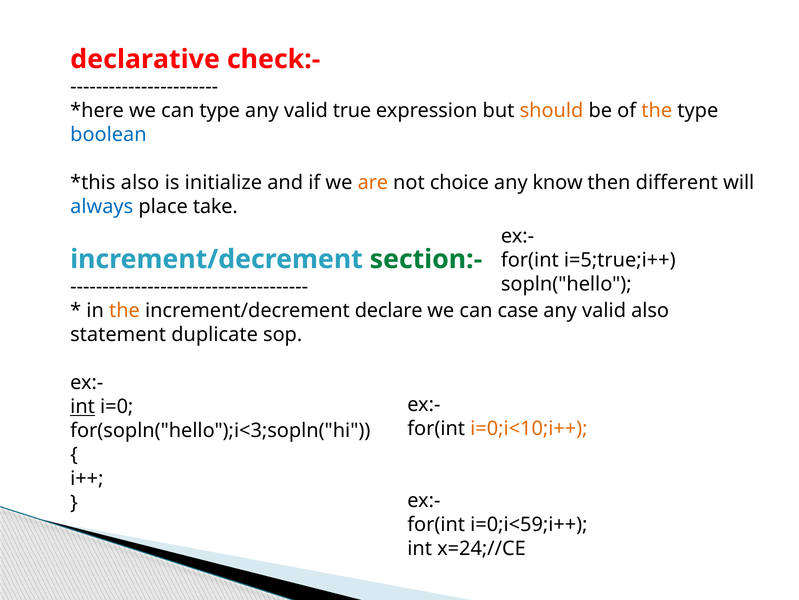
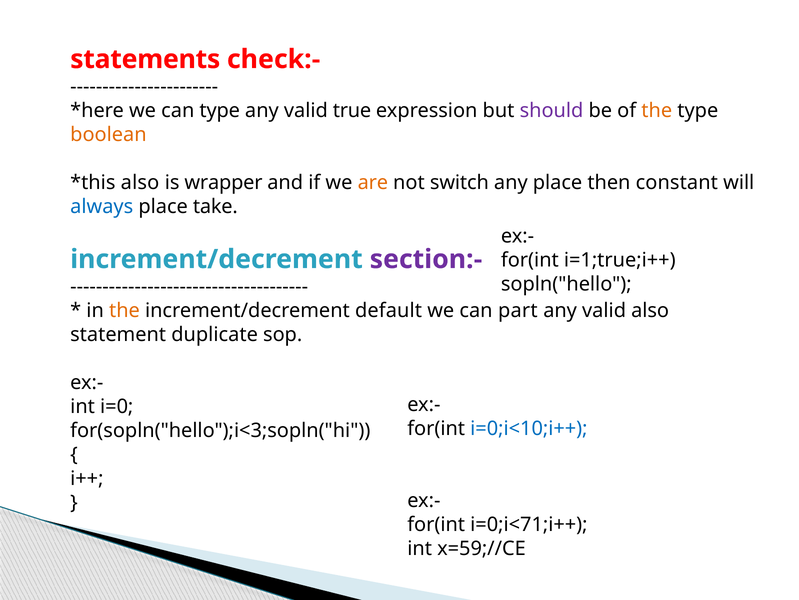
declarative: declarative -> statements
should colour: orange -> purple
boolean colour: blue -> orange
initialize: initialize -> wrapper
choice: choice -> switch
any know: know -> place
different: different -> constant
i=5;true;i++: i=5;true;i++ -> i=1;true;i++
section:- colour: green -> purple
declare: declare -> default
case: case -> part
int at (83, 406) underline: present -> none
i=0;i<10;i++ colour: orange -> blue
i=0;i<59;i++: i=0;i<59;i++ -> i=0;i<71;i++
x=24;//CE: x=24;//CE -> x=59;//CE
